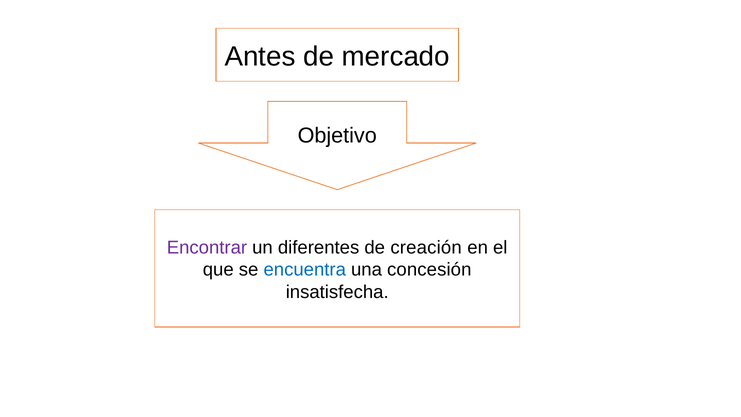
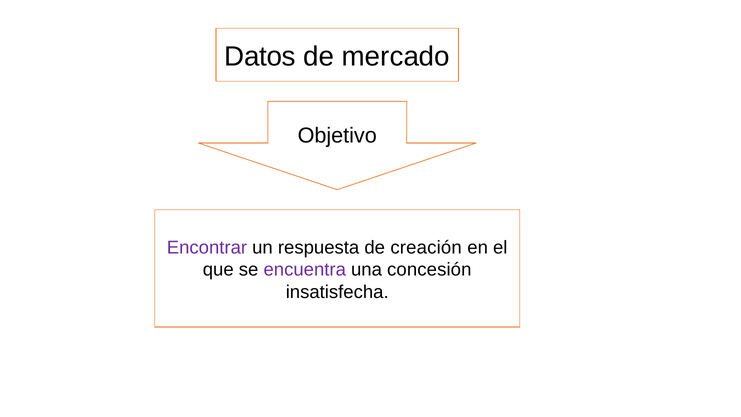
Antes: Antes -> Datos
diferentes: diferentes -> respuesta
encuentra colour: blue -> purple
